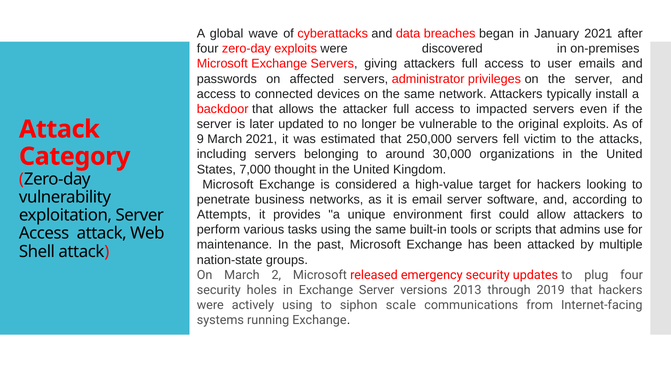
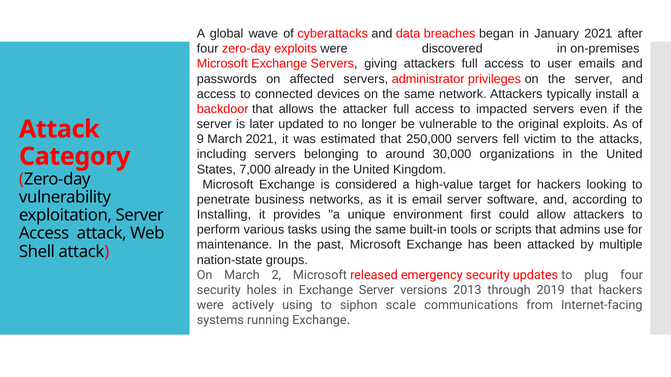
thought: thought -> already
Attempts: Attempts -> Installing
